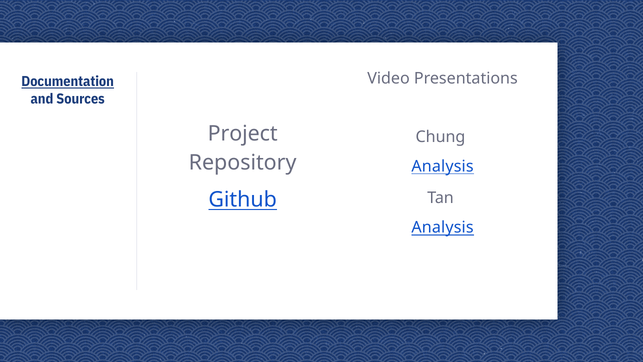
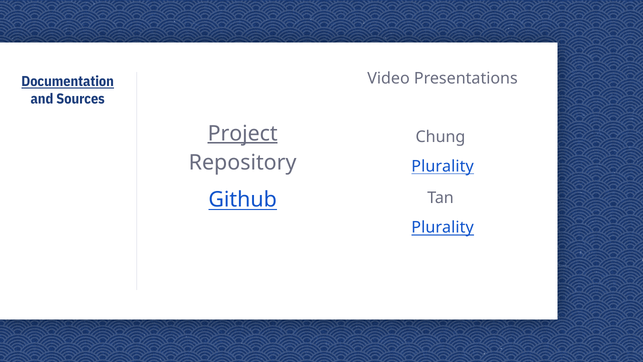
Project underline: none -> present
Analysis at (443, 166): Analysis -> Plurality
Analysis at (443, 227): Analysis -> Plurality
